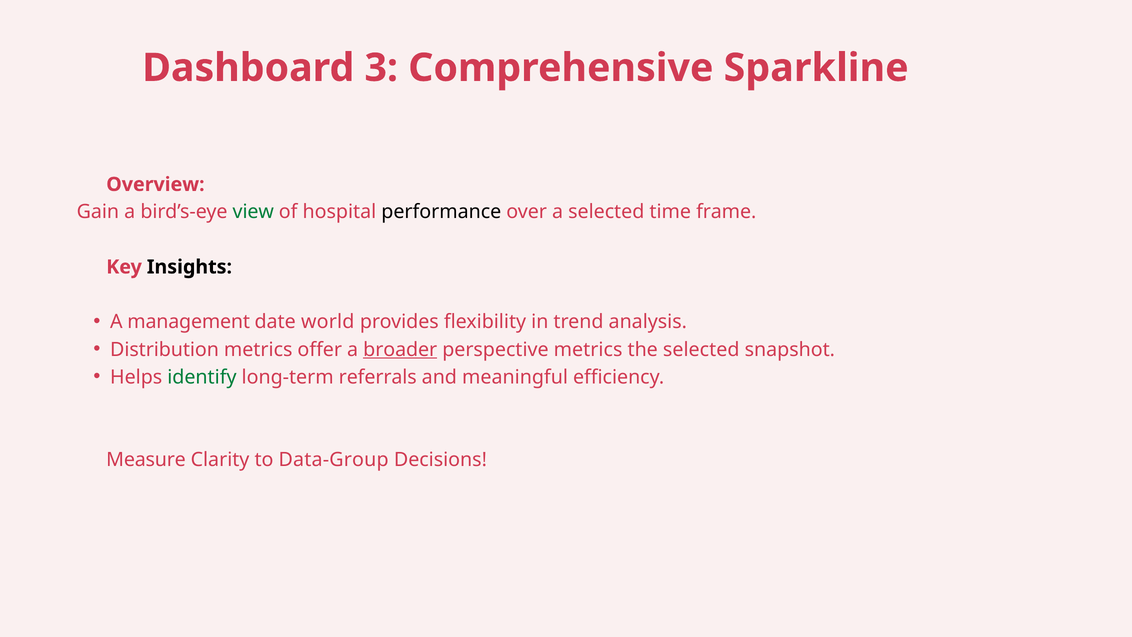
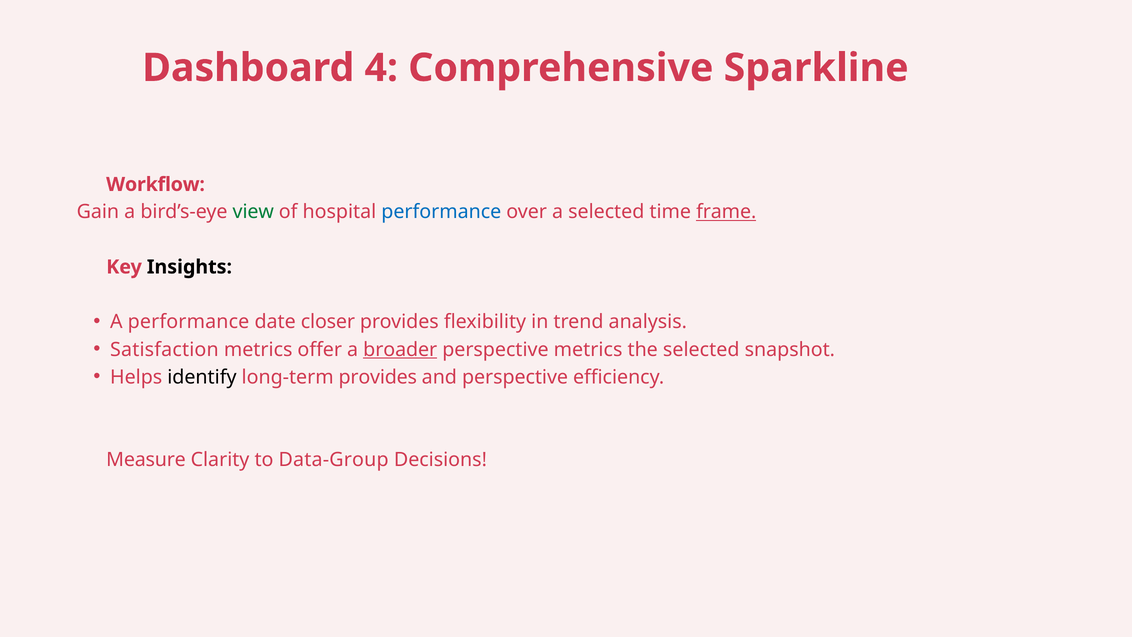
3: 3 -> 4
Overview: Overview -> Workflow
performance at (441, 212) colour: black -> blue
frame underline: none -> present
A management: management -> performance
world: world -> closer
Distribution: Distribution -> Satisfaction
identify colour: green -> black
long-term referrals: referrals -> provides
and meaningful: meaningful -> perspective
